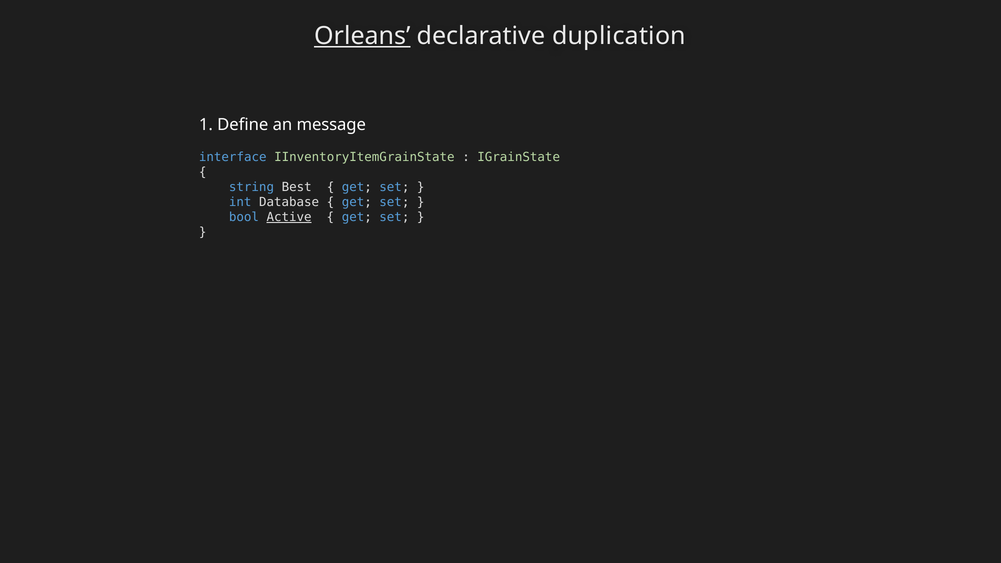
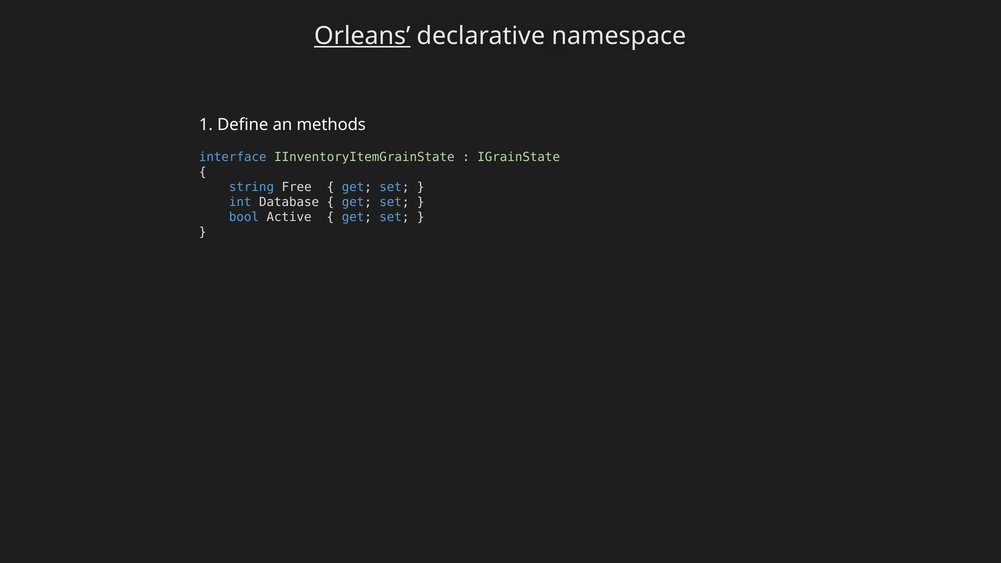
duplication: duplication -> namespace
message: message -> methods
Best: Best -> Free
Active underline: present -> none
